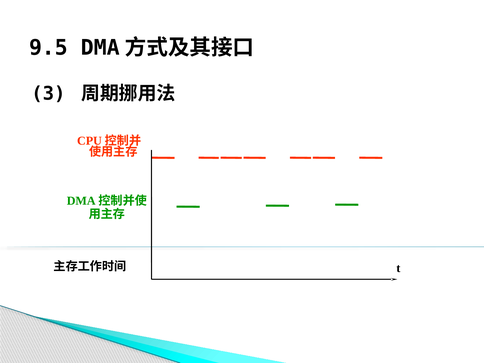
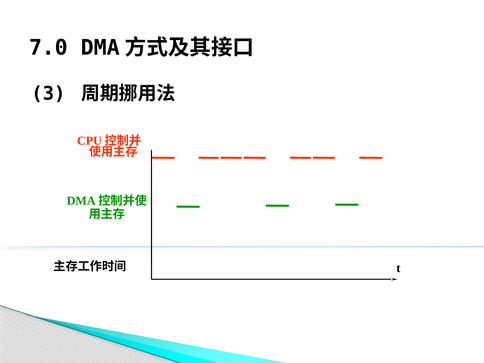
9.5: 9.5 -> 7.0
